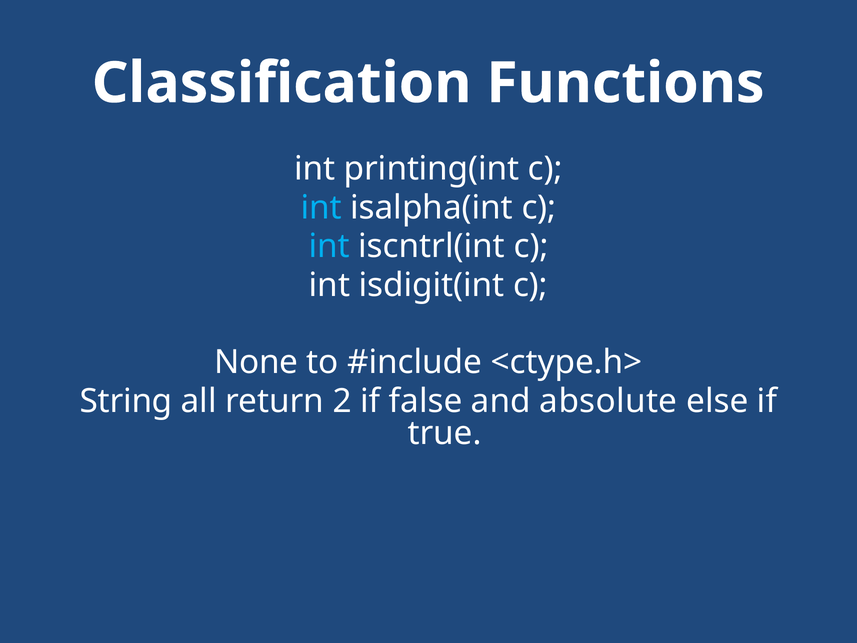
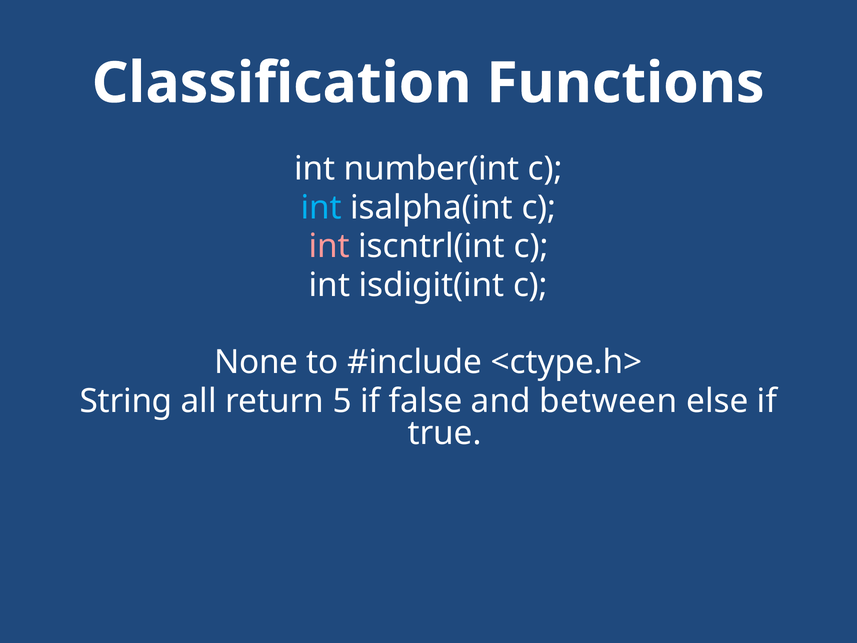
printing(int: printing(int -> number(int
int at (329, 246) colour: light blue -> pink
2: 2 -> 5
absolute: absolute -> between
